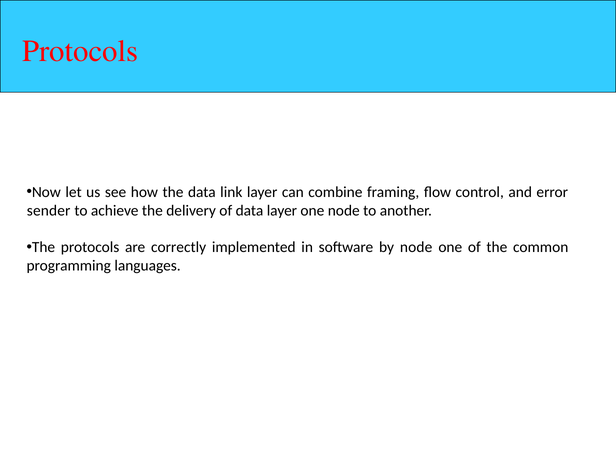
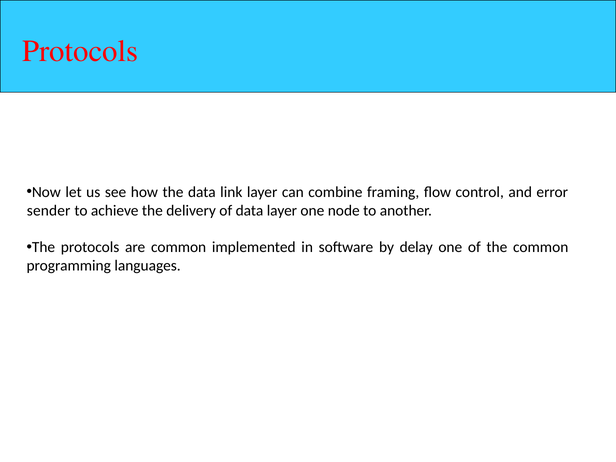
are correctly: correctly -> common
by node: node -> delay
